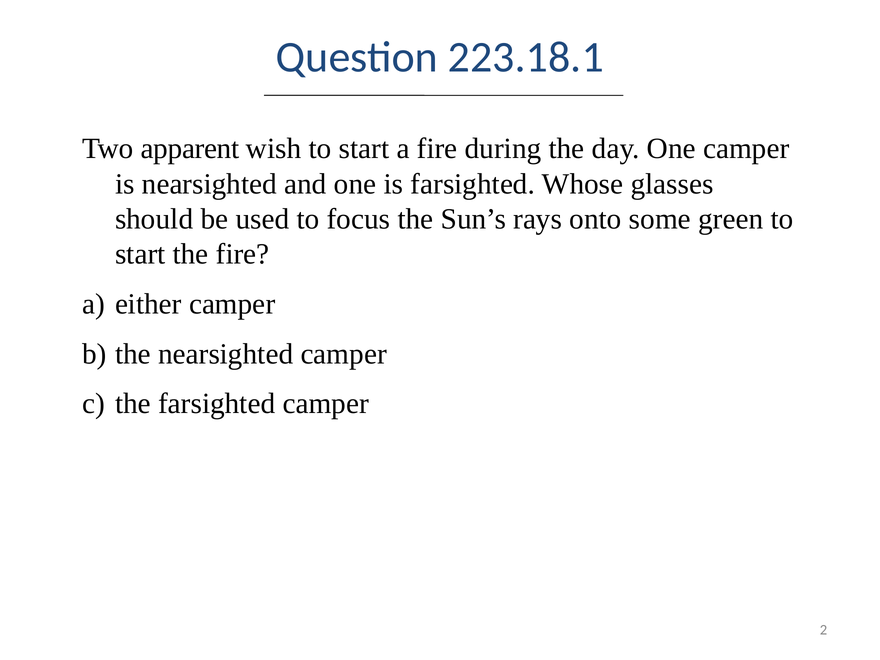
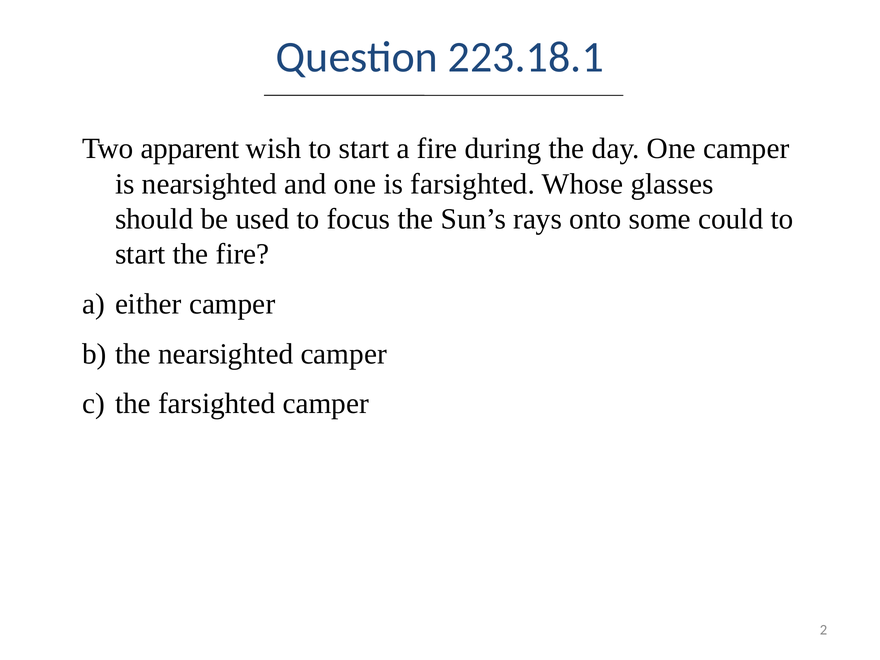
green: green -> could
